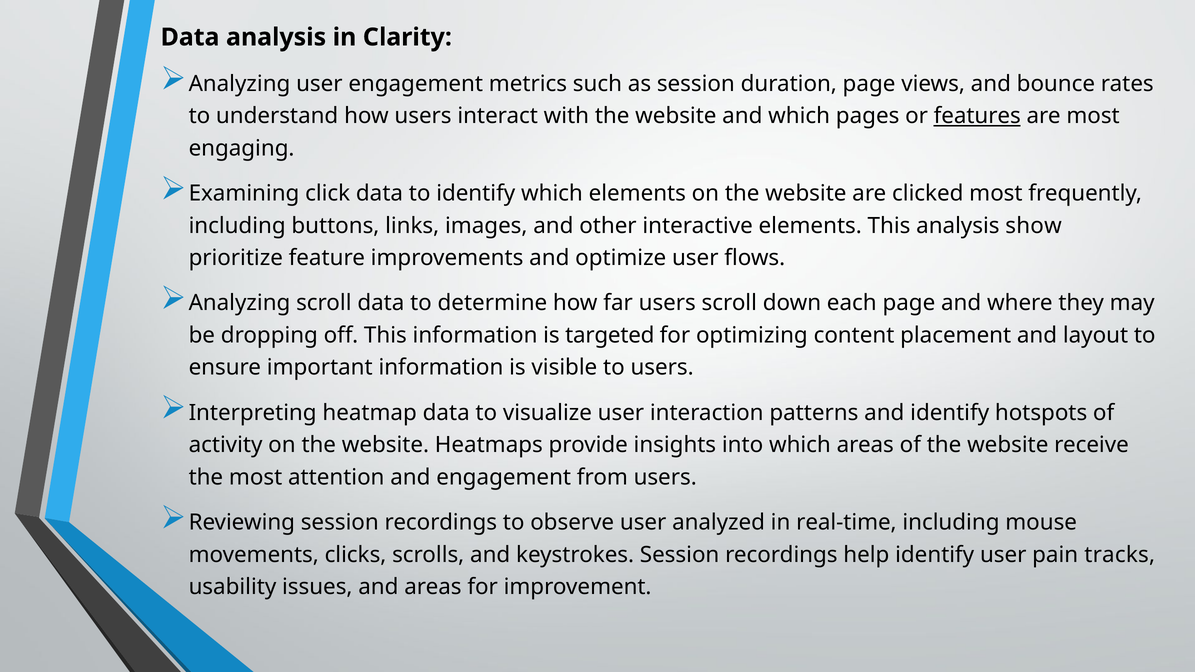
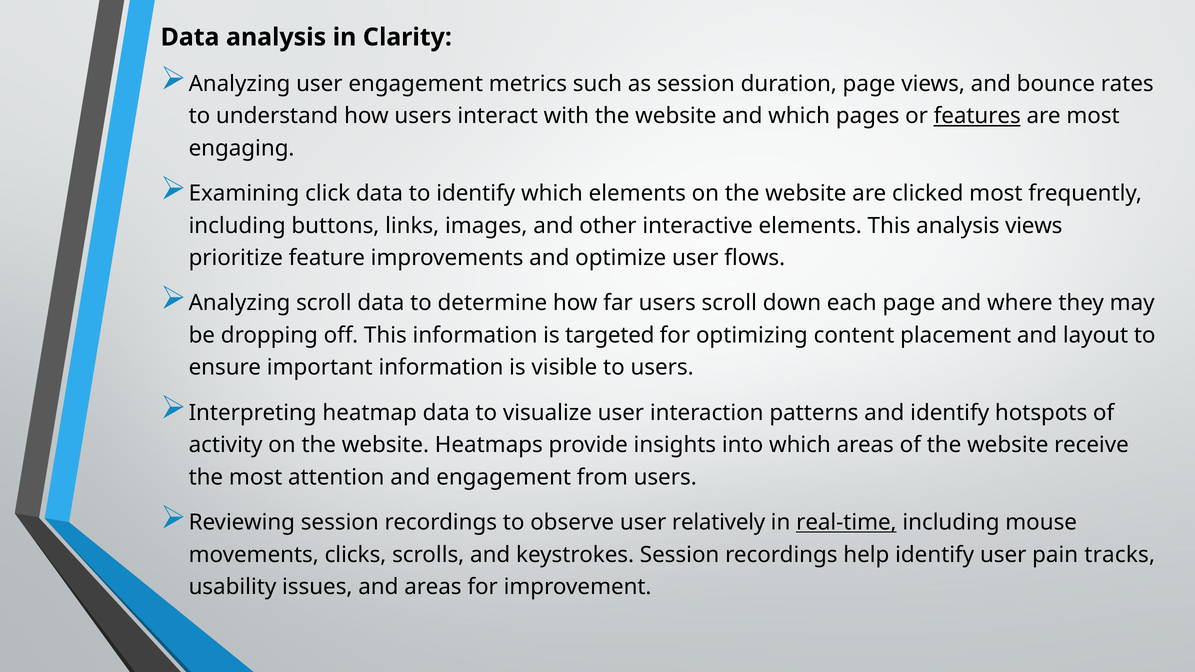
analysis show: show -> views
analyzed: analyzed -> relatively
real-time underline: none -> present
